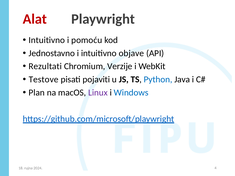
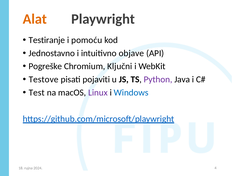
Alat colour: red -> orange
Intuitivno at (47, 40): Intuitivno -> Testiranje
Rezultati: Rezultati -> Pogreške
Verzije: Verzije -> Ključni
Python colour: blue -> purple
Plan: Plan -> Test
